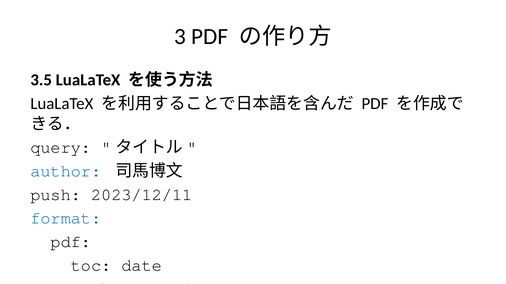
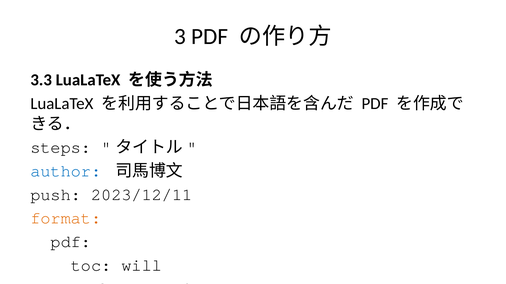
3.5: 3.5 -> 3.3
query at (61, 148): query -> steps
format colour: blue -> orange
toc date: date -> will
